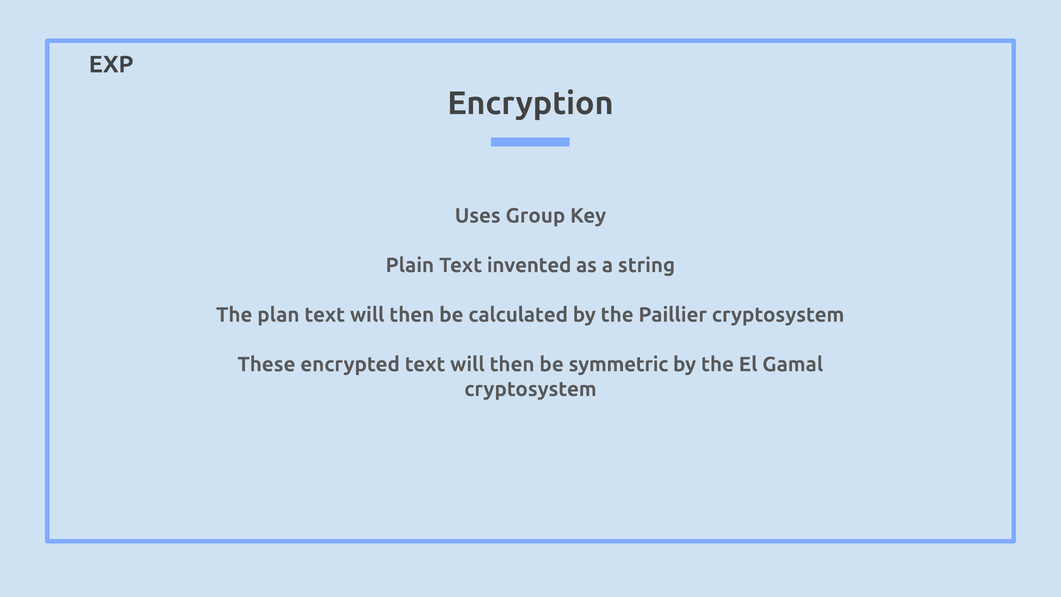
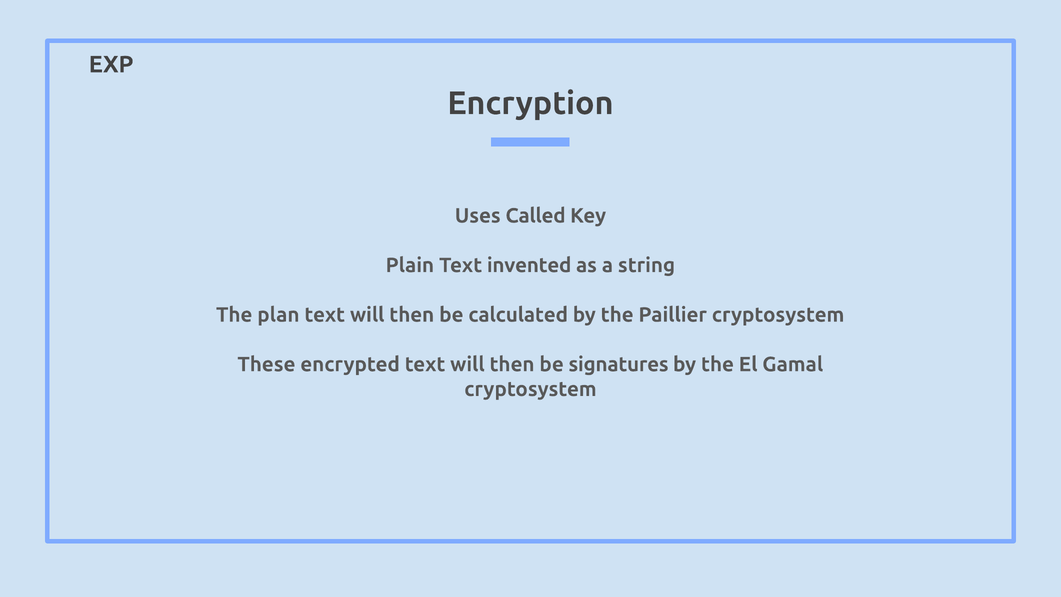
Group: Group -> Called
symmetric: symmetric -> signatures
